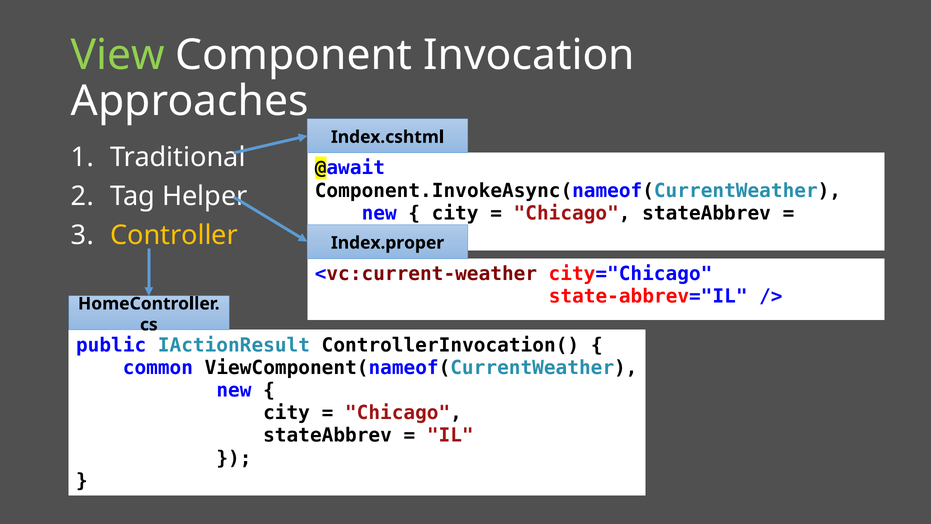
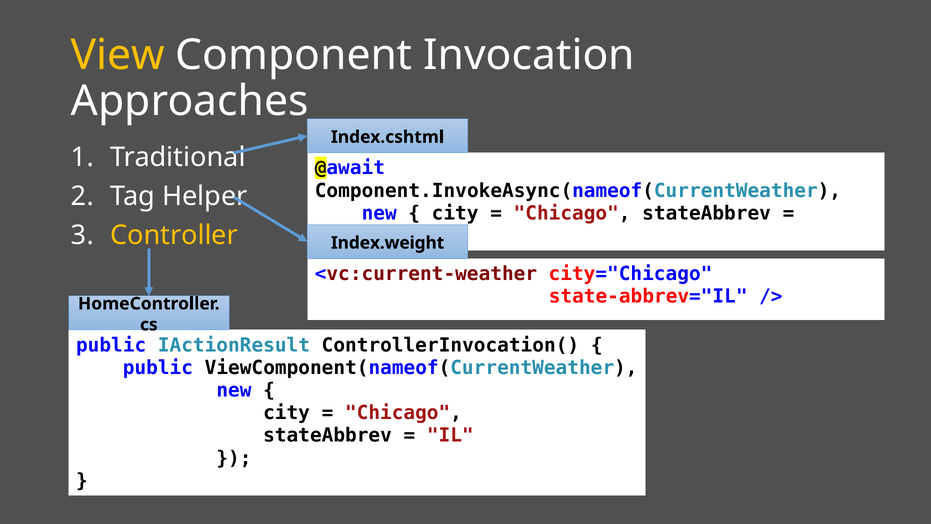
View colour: light green -> yellow
Index.proper: Index.proper -> Index.weight
common at (158, 368): common -> public
